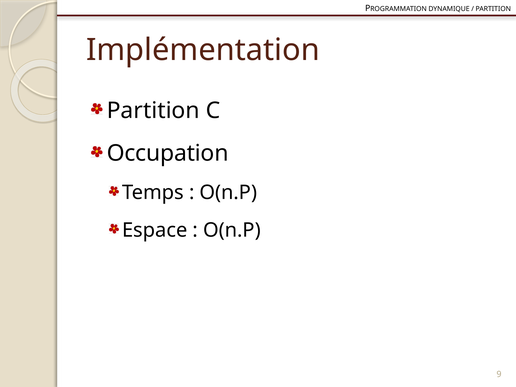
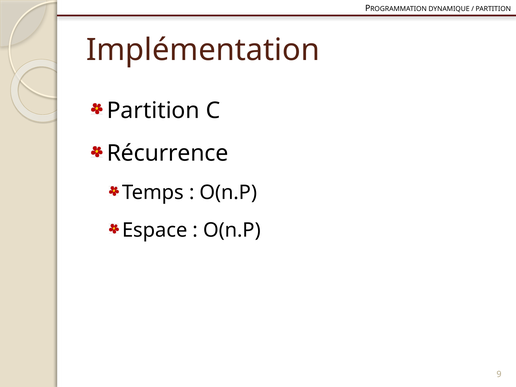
Occupation: Occupation -> Récurrence
